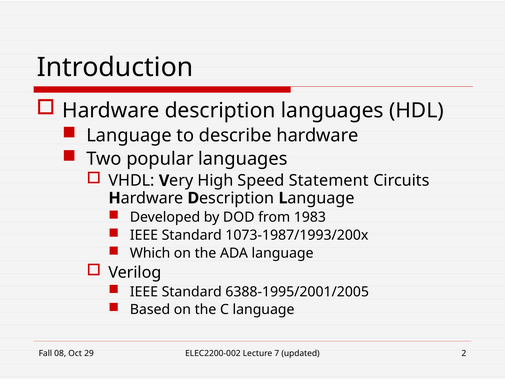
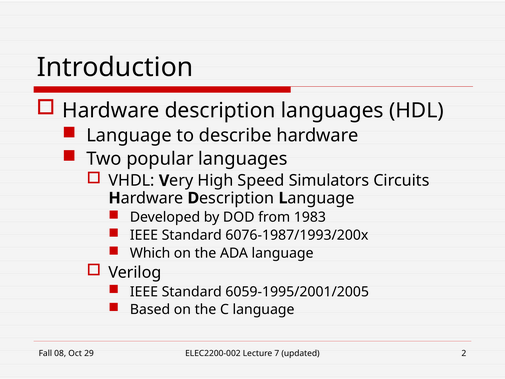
Statement: Statement -> Simulators
1073-1987/1993/200x: 1073-1987/1993/200x -> 6076-1987/1993/200x
6388-1995/2001/2005: 6388-1995/2001/2005 -> 6059-1995/2001/2005
